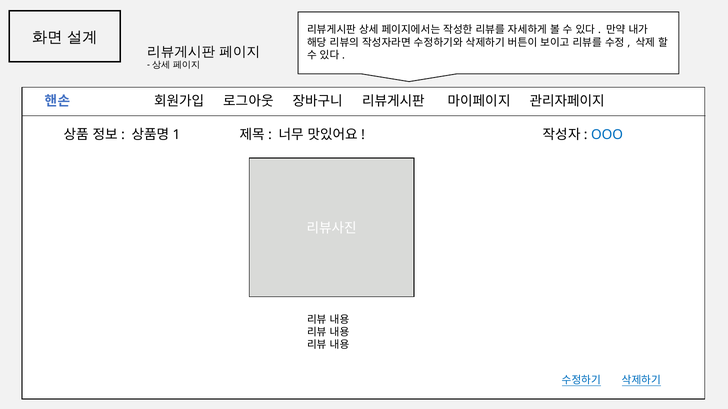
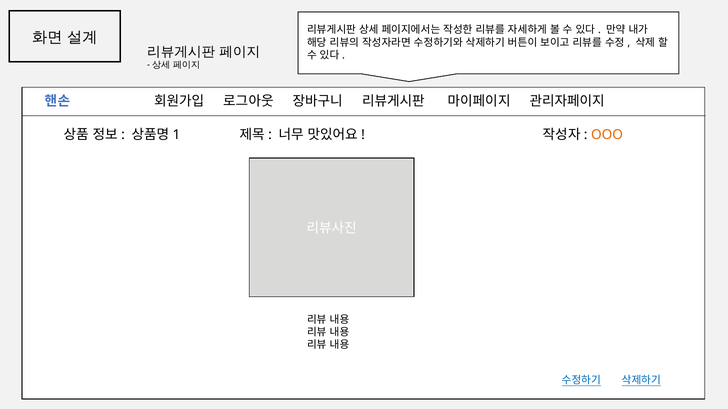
OOO colour: blue -> orange
